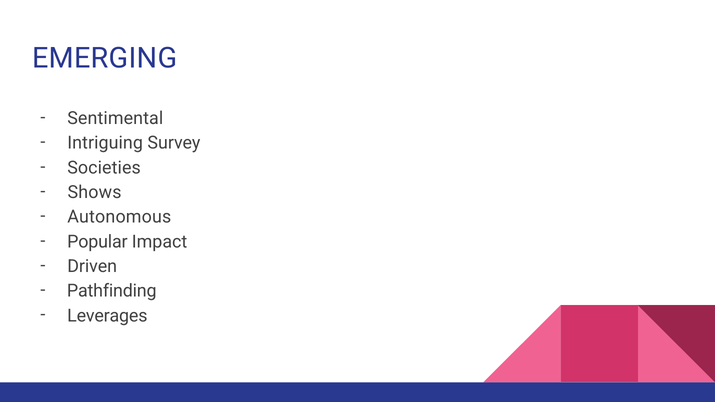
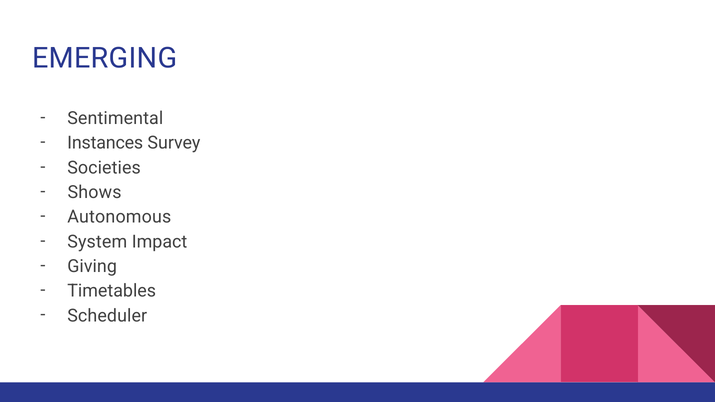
Intriguing: Intriguing -> Instances
Popular: Popular -> System
Driven: Driven -> Giving
Pathfinding: Pathfinding -> Timetables
Leverages: Leverages -> Scheduler
